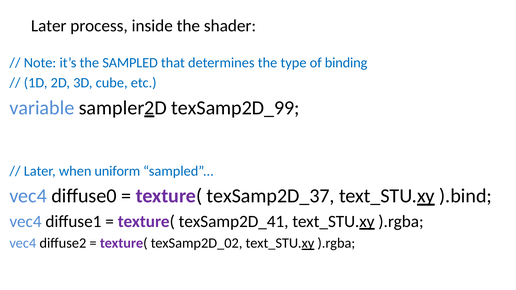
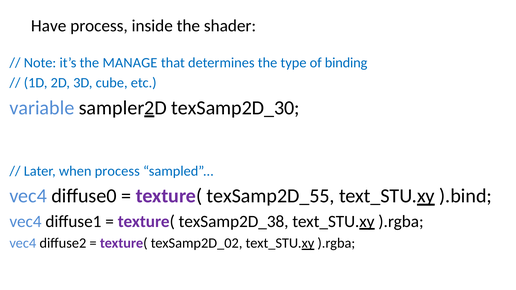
Later at (49, 26): Later -> Have
the SAMPLED: SAMPLED -> MANAGE
texSamp2D_99: texSamp2D_99 -> texSamp2D_30
when uniform: uniform -> process
texSamp2D_37: texSamp2D_37 -> texSamp2D_55
texSamp2D_41: texSamp2D_41 -> texSamp2D_38
